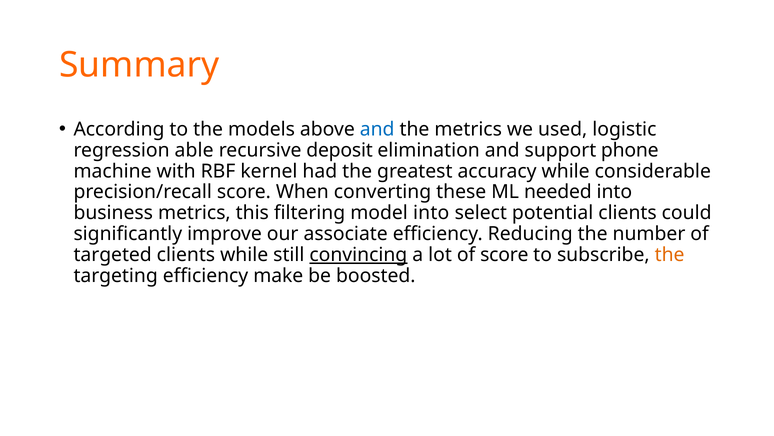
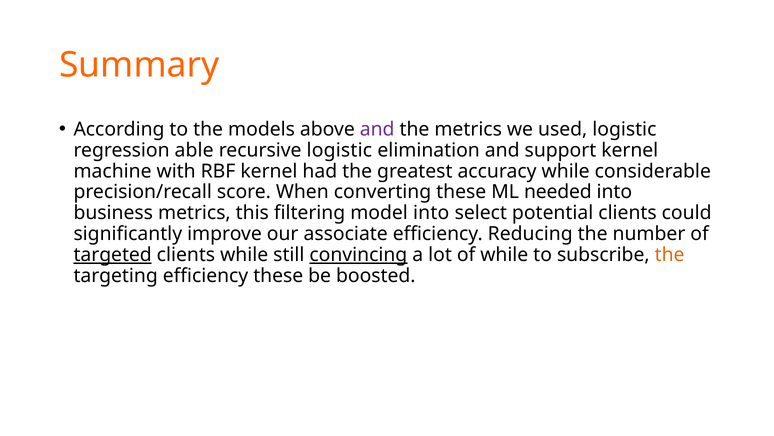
and at (377, 129) colour: blue -> purple
recursive deposit: deposit -> logistic
support phone: phone -> kernel
targeted underline: none -> present
of score: score -> while
efficiency make: make -> these
